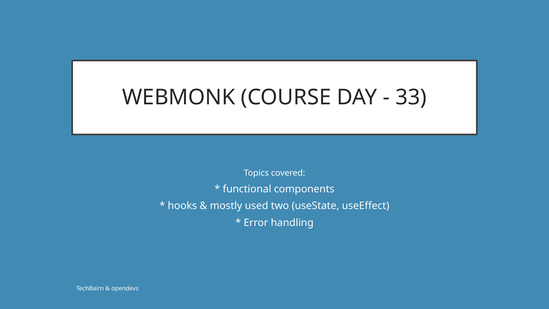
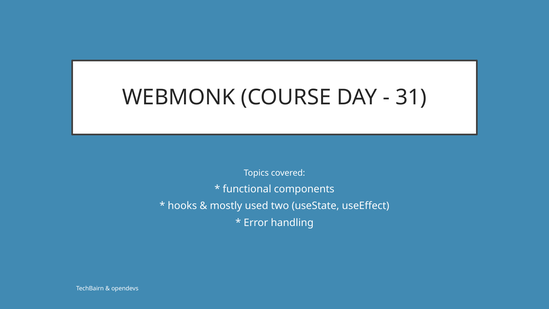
33: 33 -> 31
